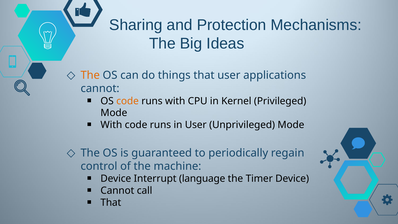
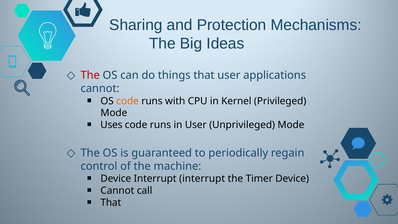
The at (90, 75) colour: orange -> red
With at (111, 125): With -> Uses
Interrupt language: language -> interrupt
